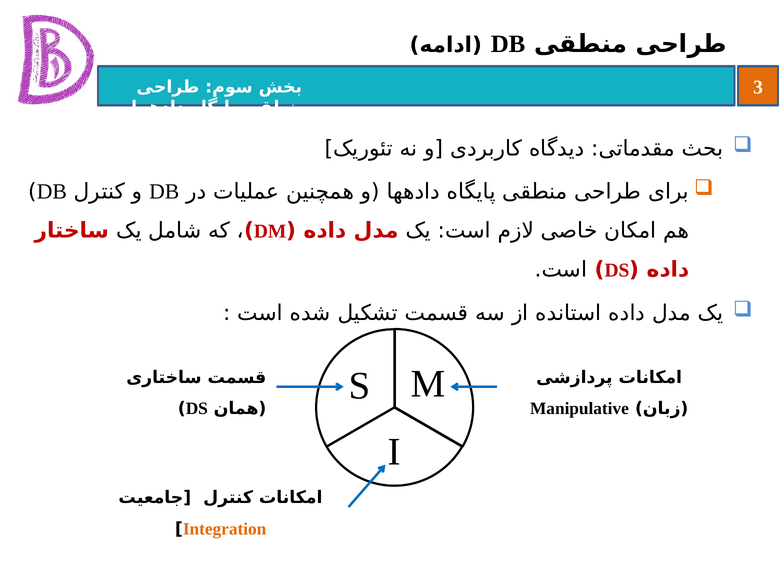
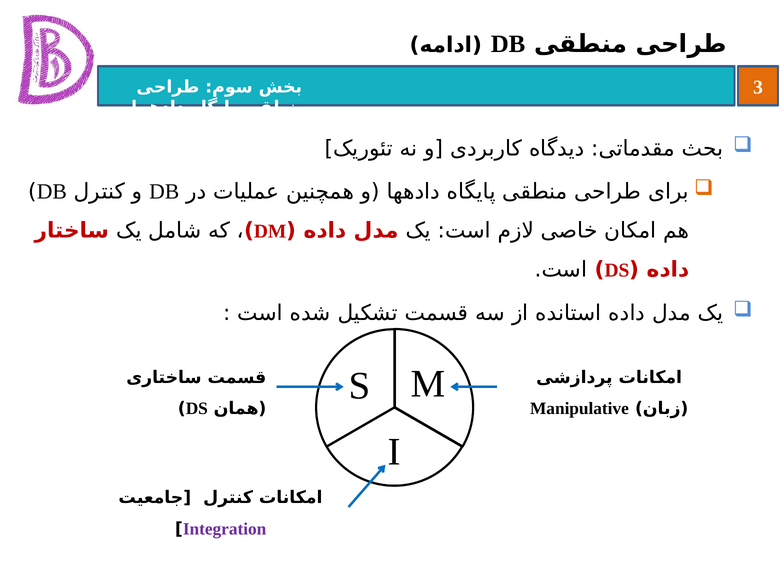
Integration colour: orange -> purple
